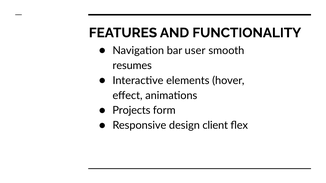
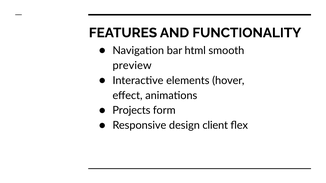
user: user -> html
resumes: resumes -> preview
